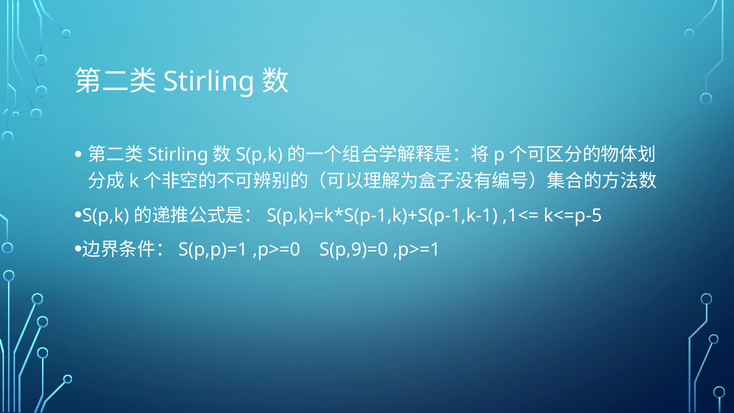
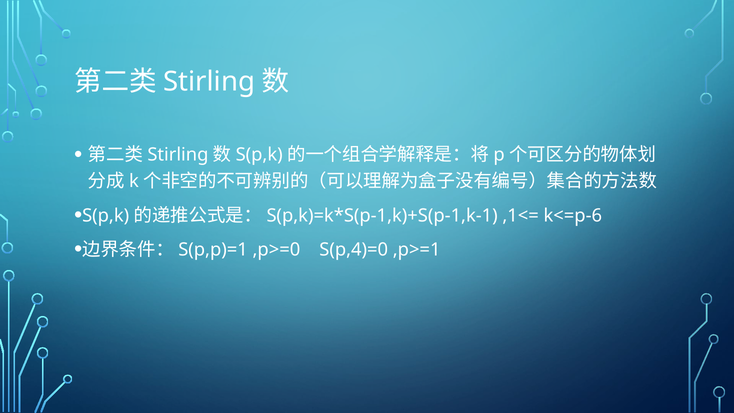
k<=p-5: k<=p-5 -> k<=p-6
S(p,9)=0: S(p,9)=0 -> S(p,4)=0
